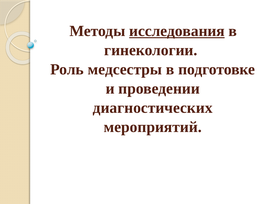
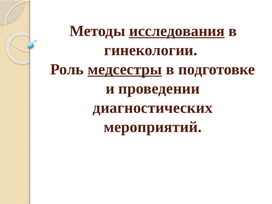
медсестры underline: none -> present
